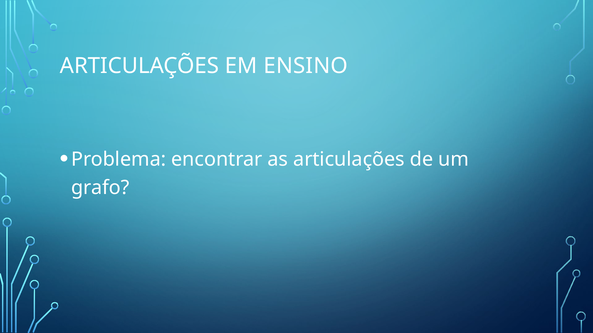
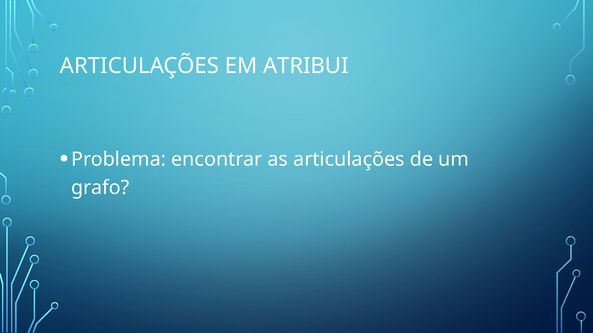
ENSINO: ENSINO -> ATRIBUI
